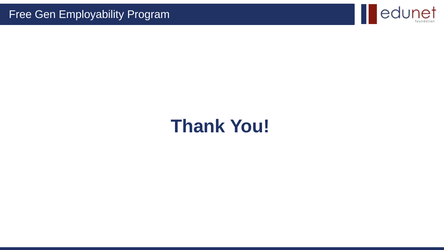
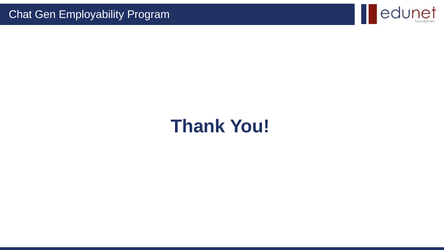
Free: Free -> Chat
